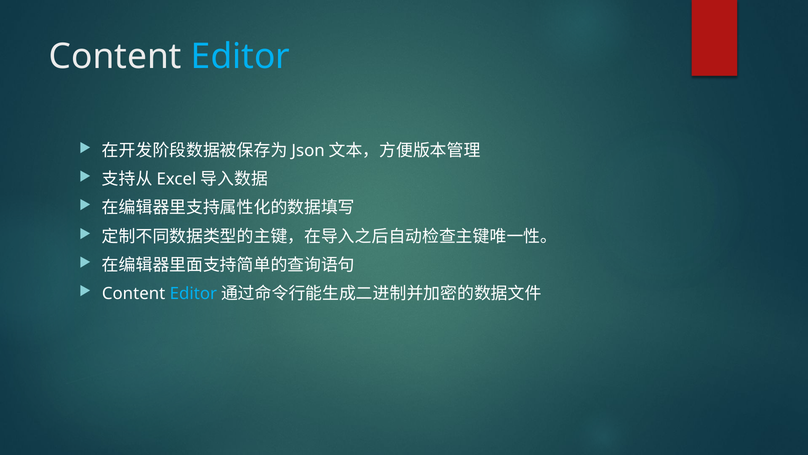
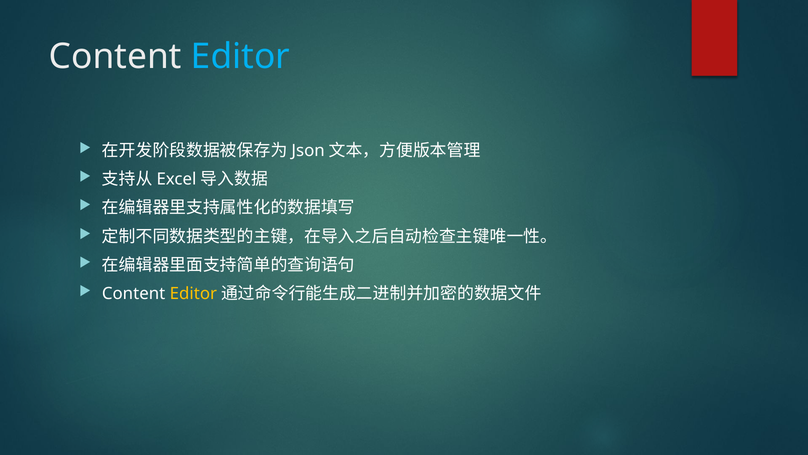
Editor at (193, 294) colour: light blue -> yellow
